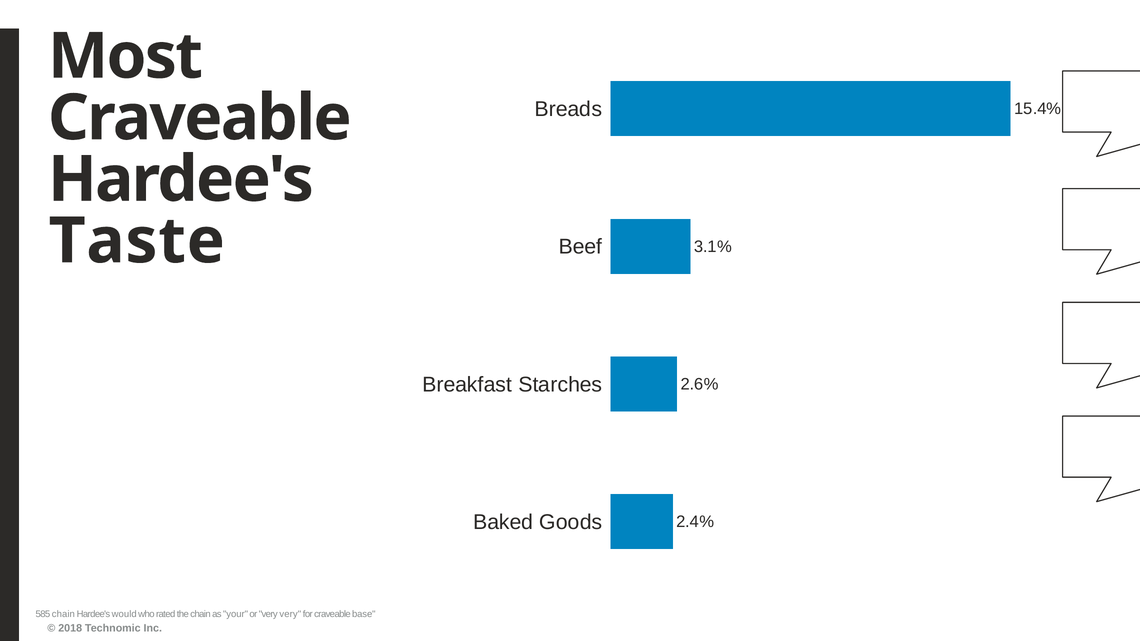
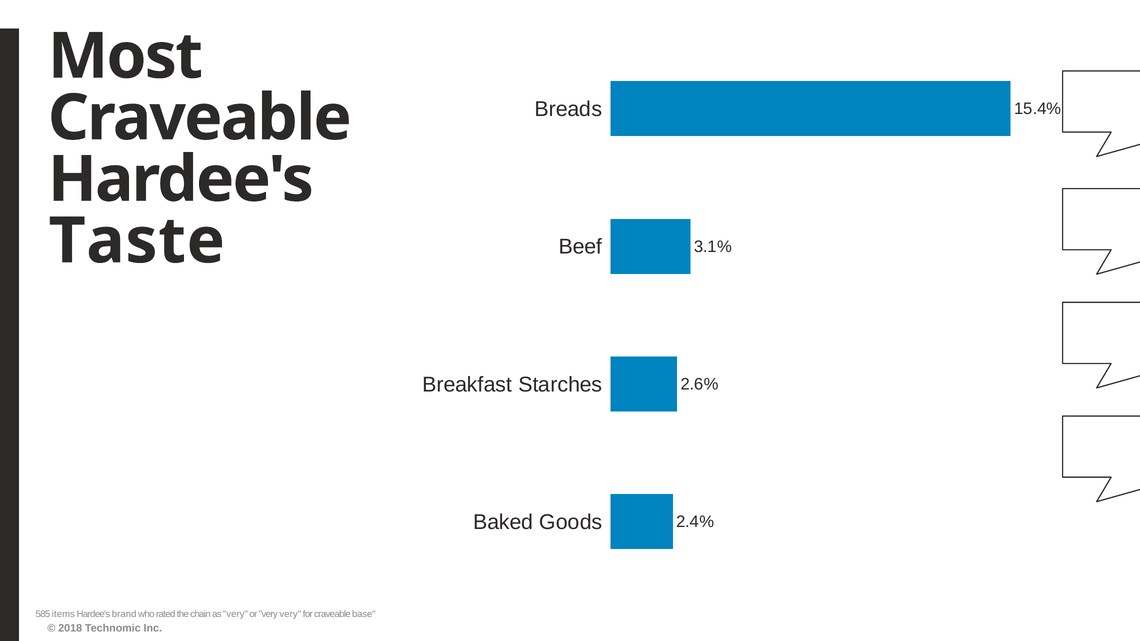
585 chain: chain -> items
would: would -> brand
as your: your -> very
